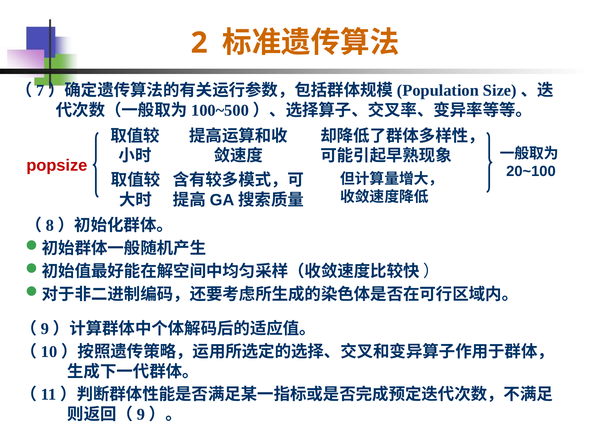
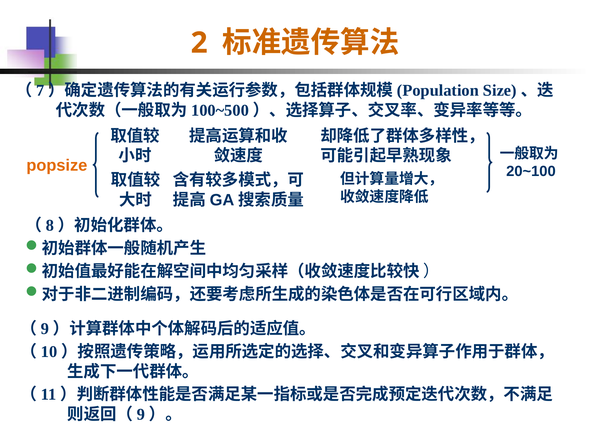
popsize colour: red -> orange
